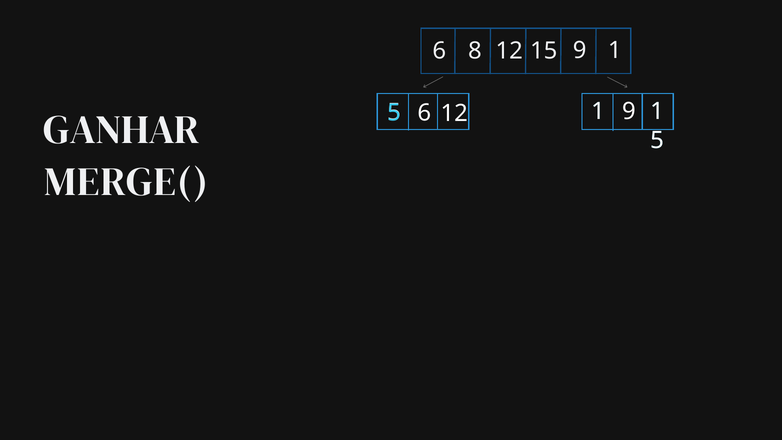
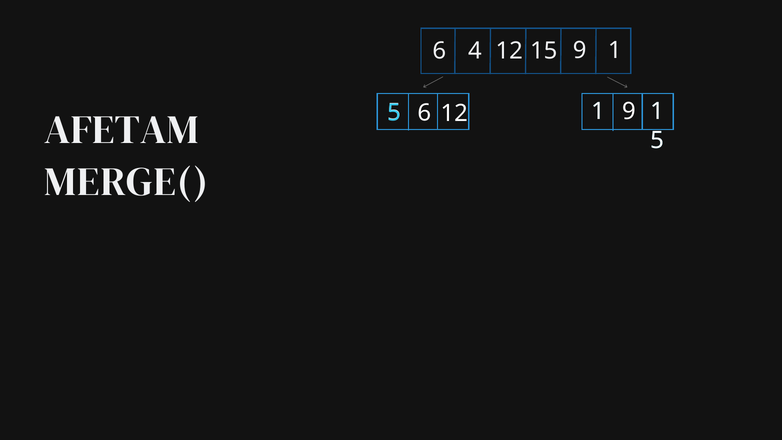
8: 8 -> 4
GANHAR: GANHAR -> AFETAM
